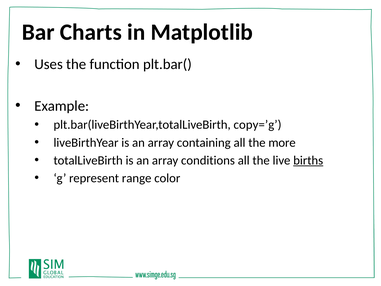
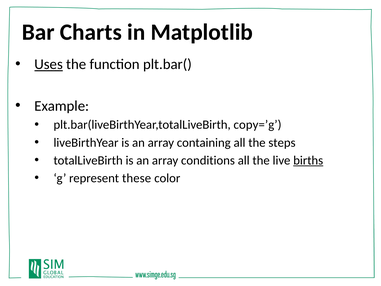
Uses underline: none -> present
more: more -> steps
range: range -> these
